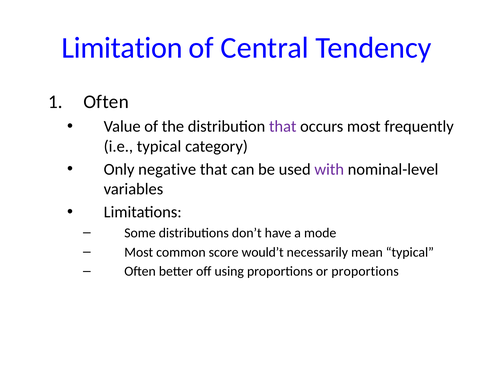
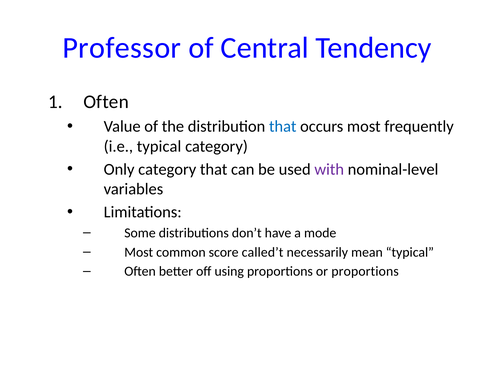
Limitation: Limitation -> Professor
that at (283, 126) colour: purple -> blue
Only negative: negative -> category
would’t: would’t -> called’t
